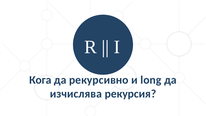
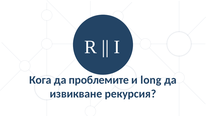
рекурсивно: рекурсивно -> проблемите
изчислява: изчислява -> извикване
